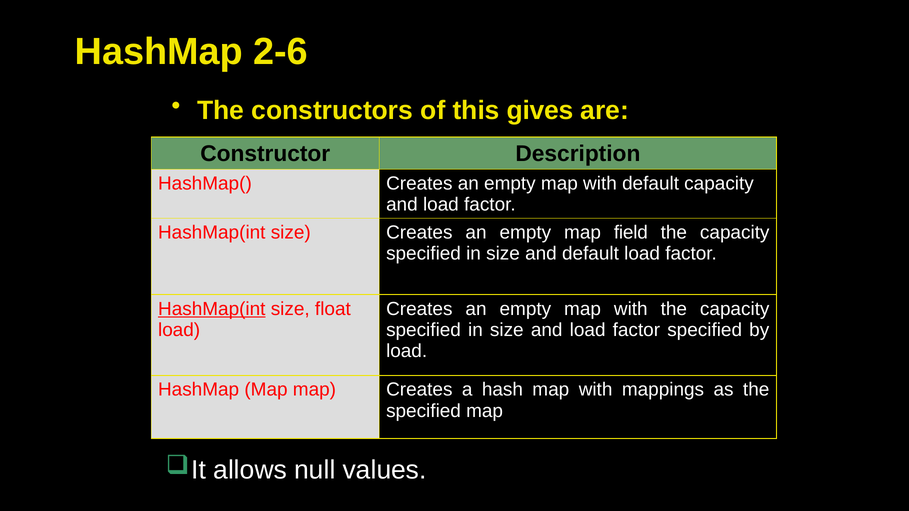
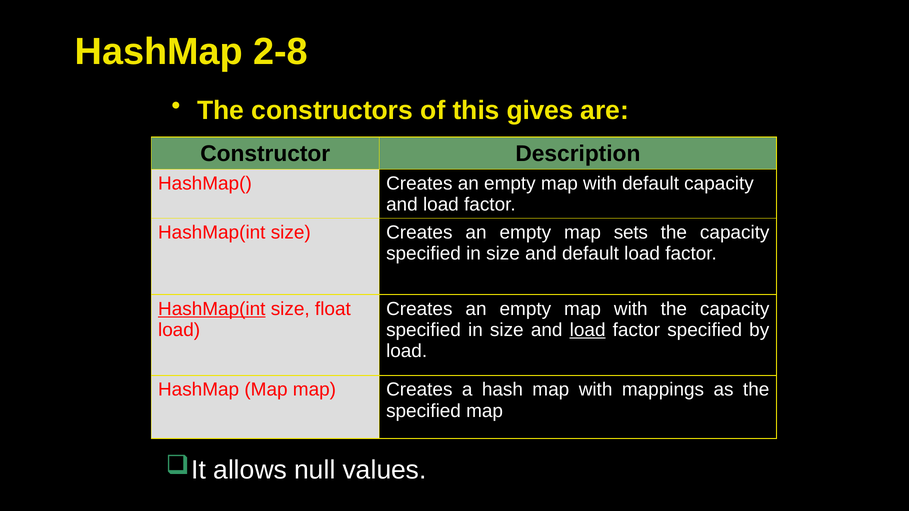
2-6: 2-6 -> 2-8
field: field -> sets
load at (588, 330) underline: none -> present
